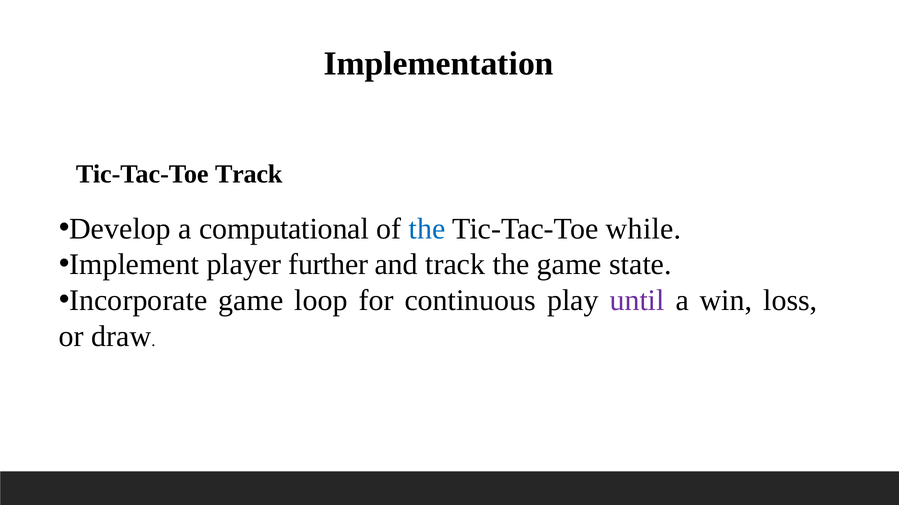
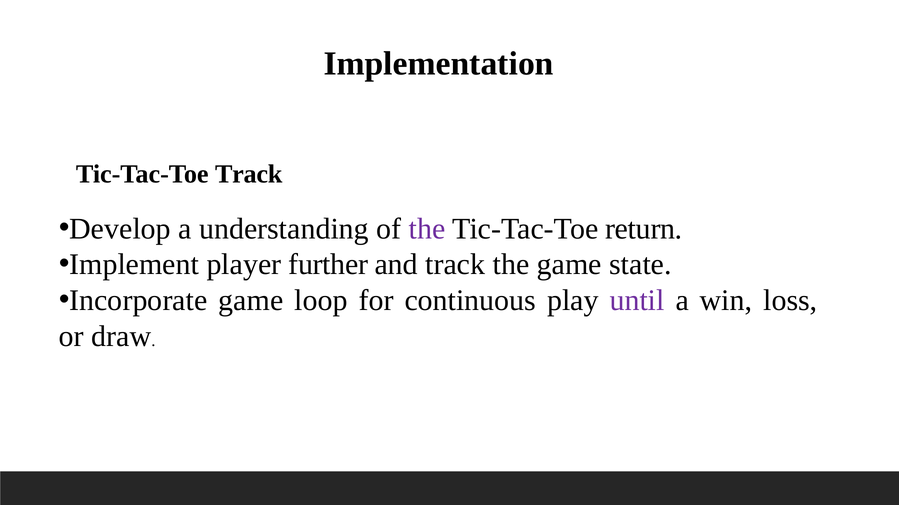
computational: computational -> understanding
the at (427, 229) colour: blue -> purple
while: while -> return
